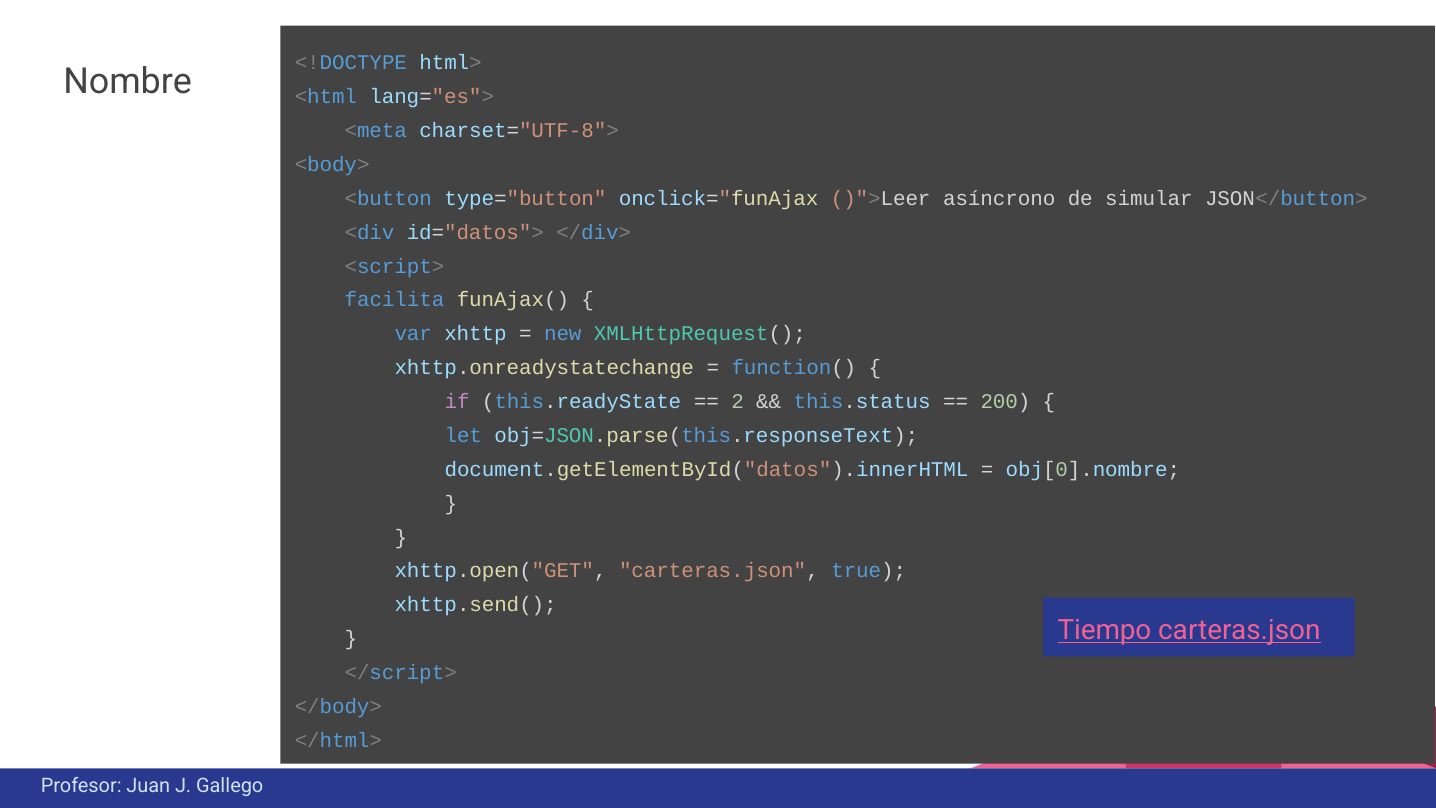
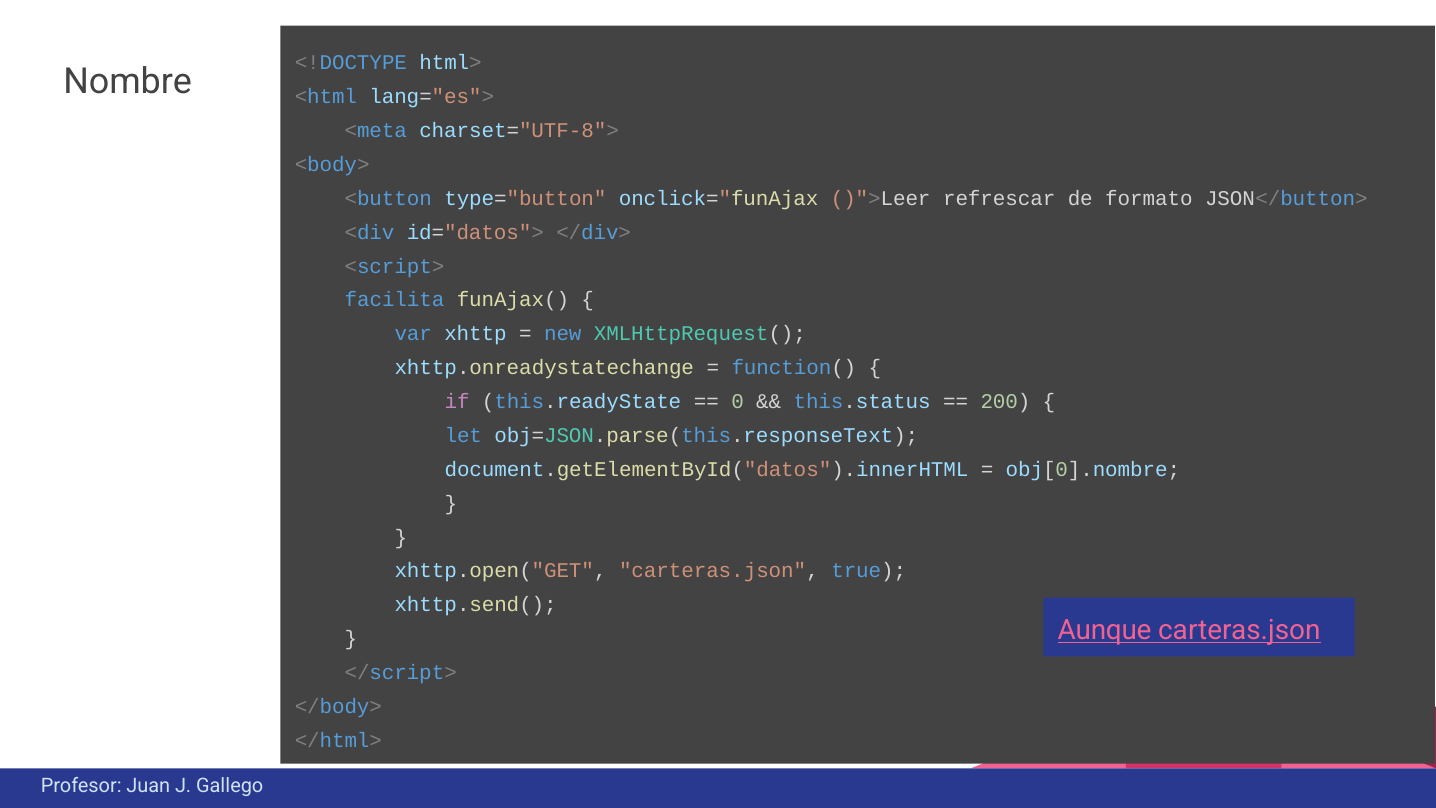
asíncrono: asíncrono -> refrescar
simular: simular -> formato
2: 2 -> 0
Tiempo: Tiempo -> Aunque
